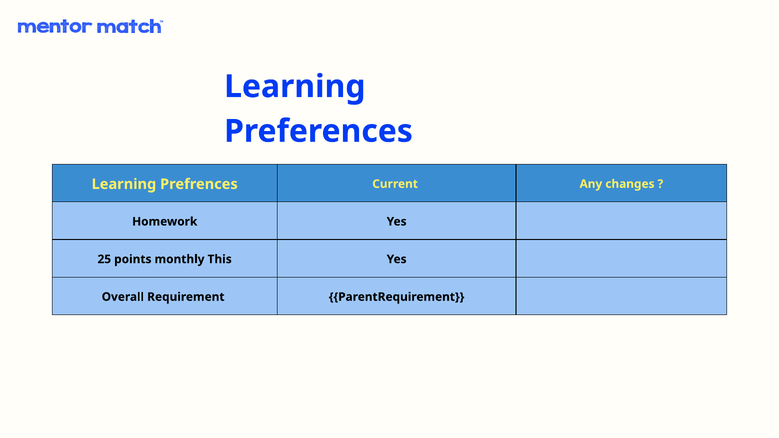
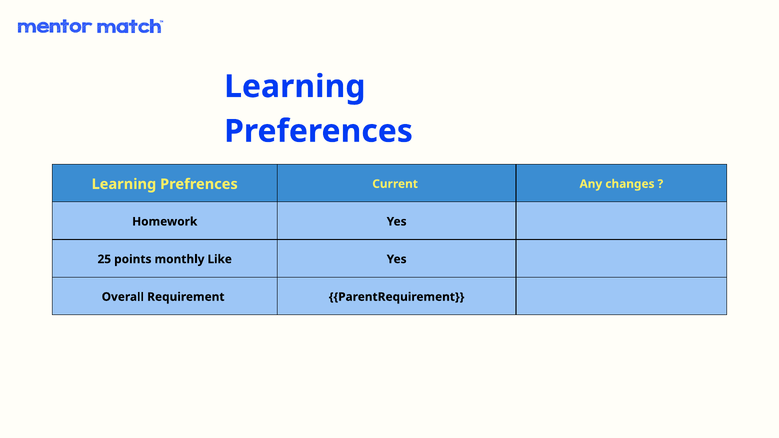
This: This -> Like
